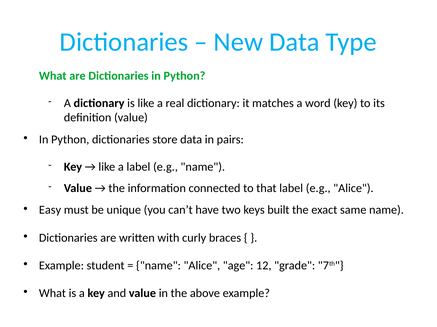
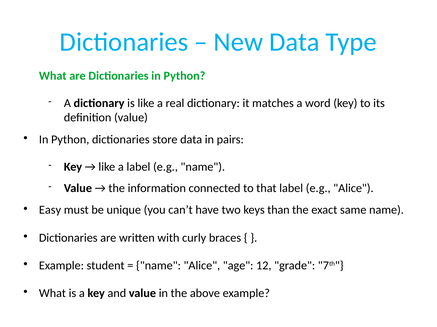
built: built -> than
